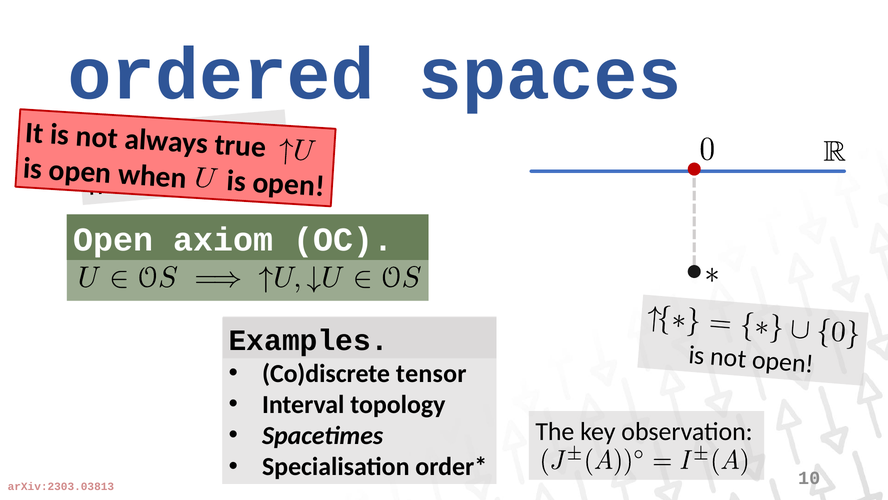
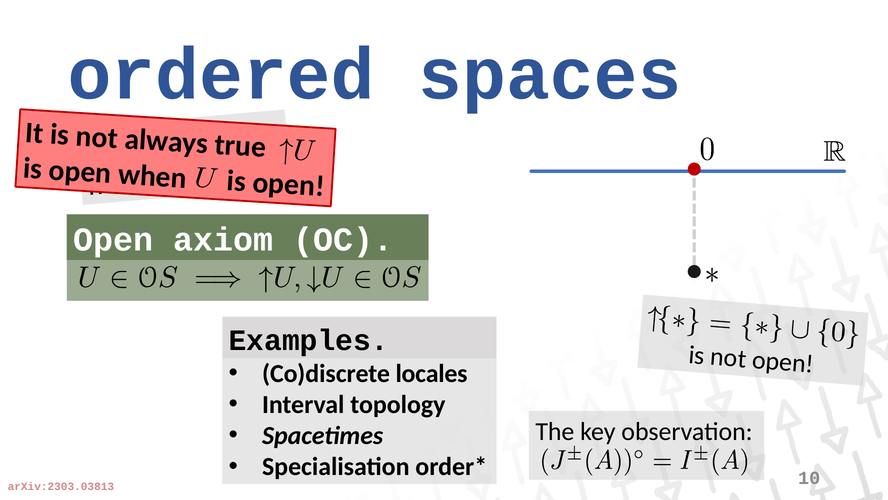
tensor: tensor -> locales
